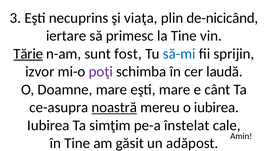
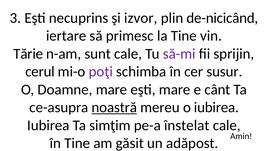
viaţa: viaţa -> izvor
Tărie underline: present -> none
sunt fost: fost -> cale
să-mi colour: blue -> purple
izvor: izvor -> cerul
laudă: laudă -> susur
